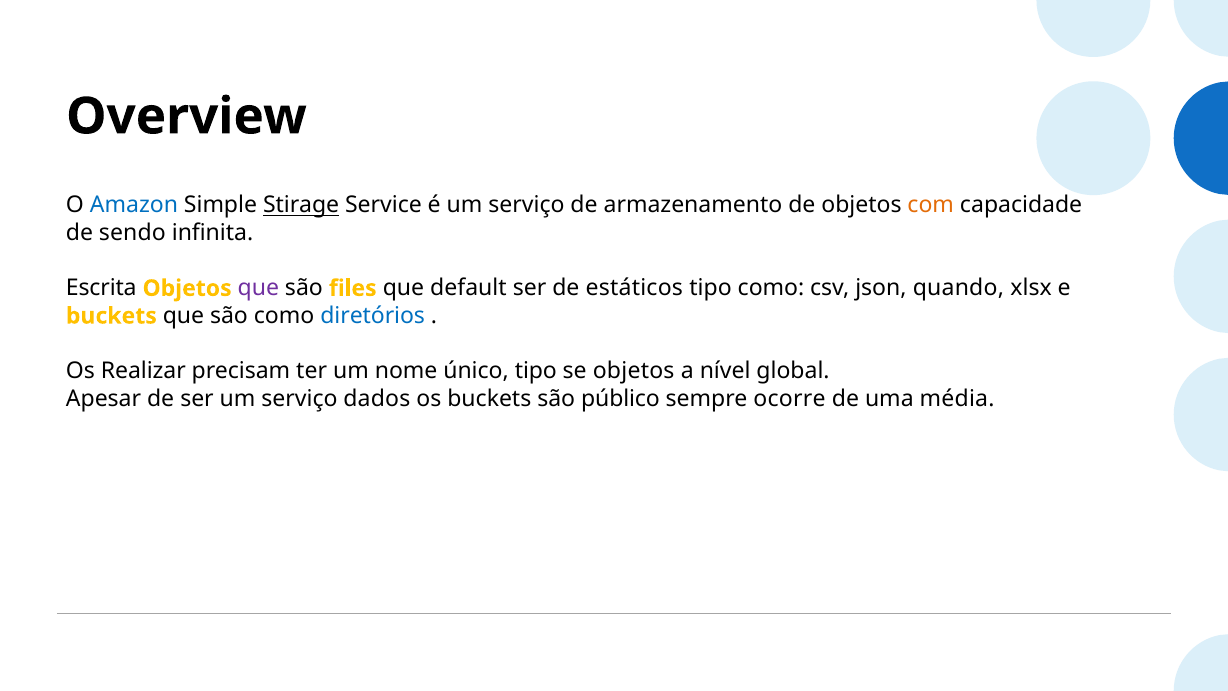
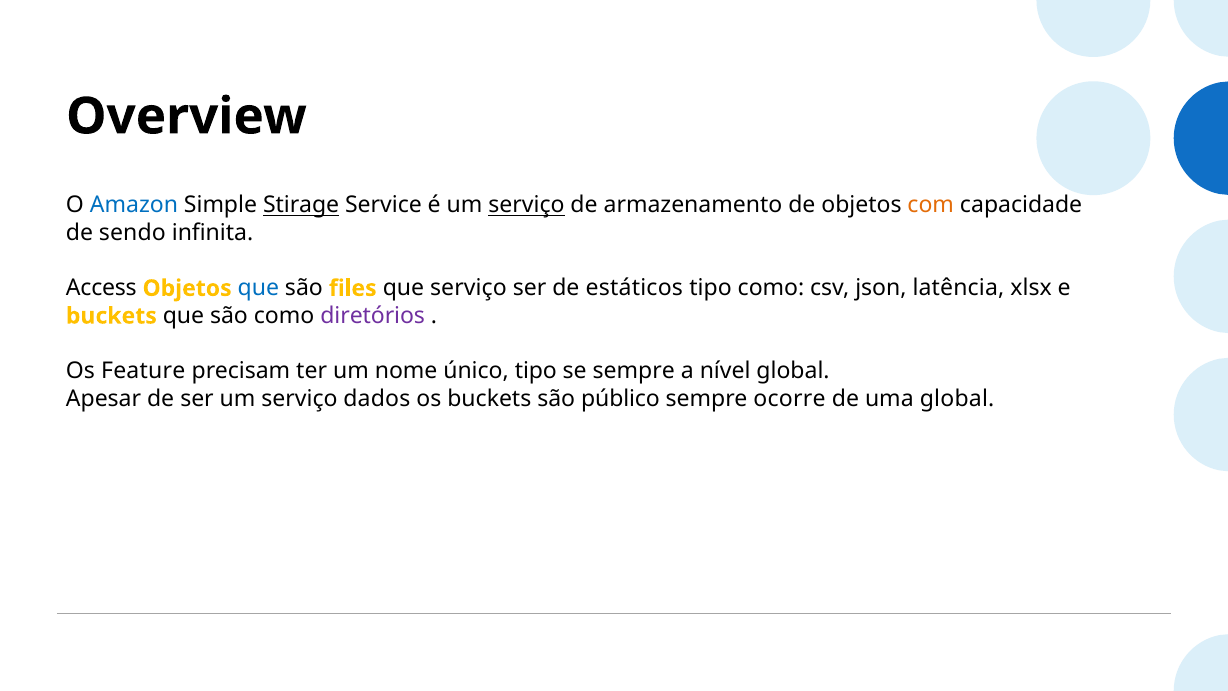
serviço at (526, 205) underline: none -> present
Escrita: Escrita -> Access
que at (258, 288) colour: purple -> blue
que default: default -> serviço
quando: quando -> latência
diretórios colour: blue -> purple
Realizar: Realizar -> Feature
se objetos: objetos -> sempre
uma média: média -> global
